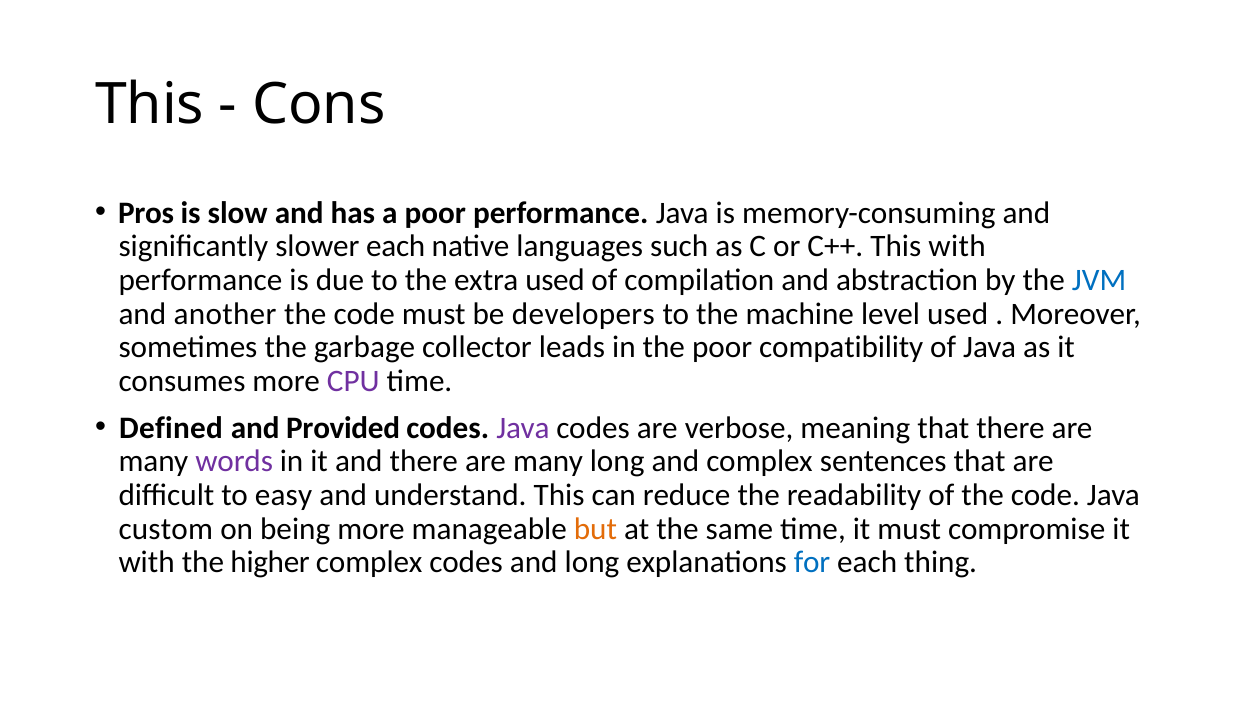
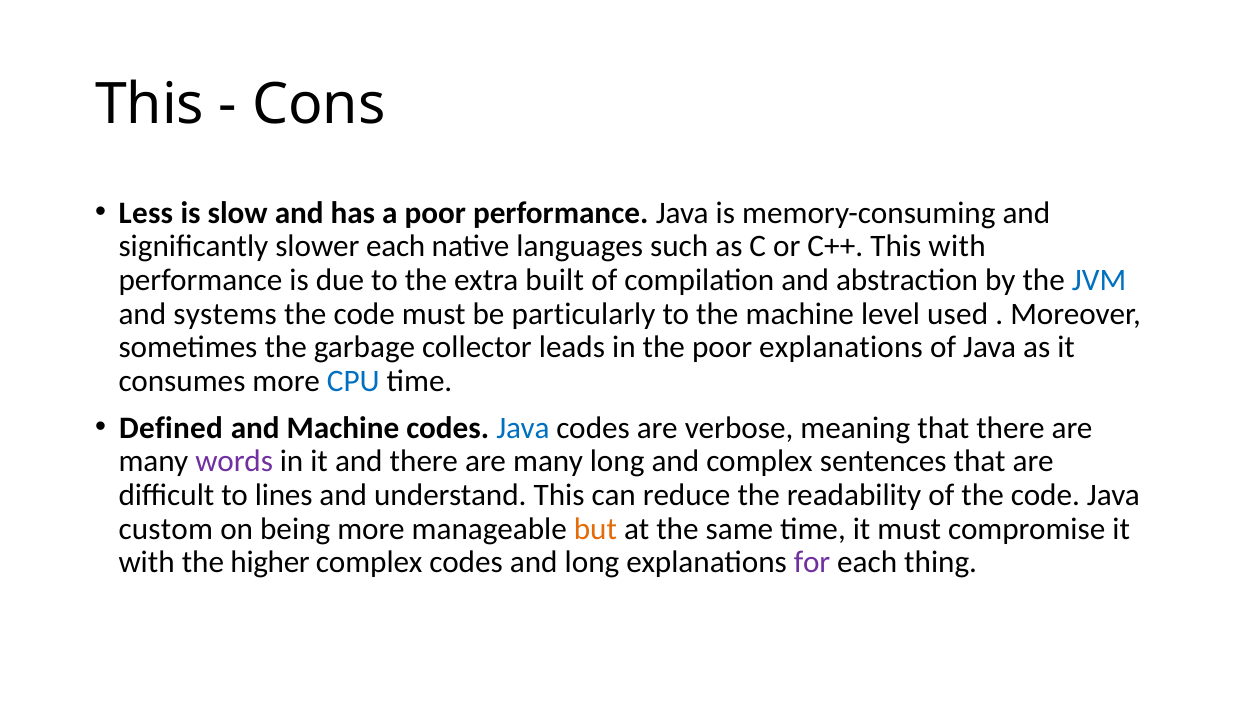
Pros: Pros -> Less
extra used: used -> built
another: another -> systems
developers: developers -> particularly
poor compatibility: compatibility -> explanations
CPU colour: purple -> blue
and Provided: Provided -> Machine
Java at (523, 428) colour: purple -> blue
easy: easy -> lines
for colour: blue -> purple
